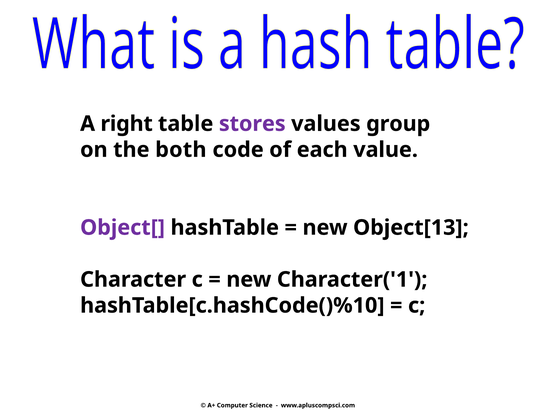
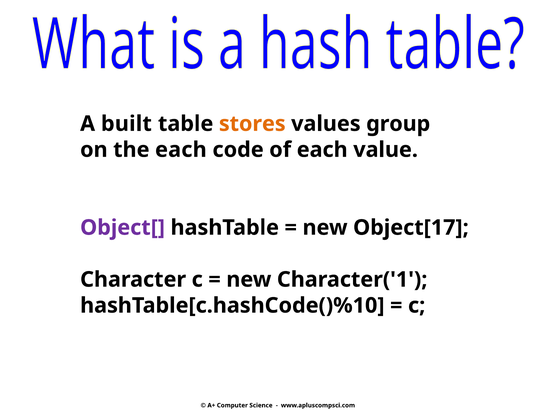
right: right -> built
stores colour: purple -> orange
the both: both -> each
Object[13: Object[13 -> Object[17
